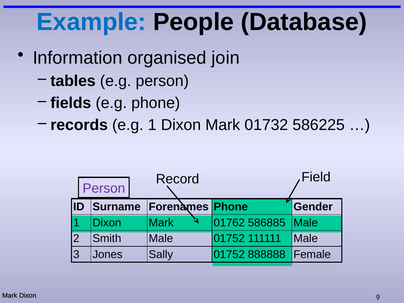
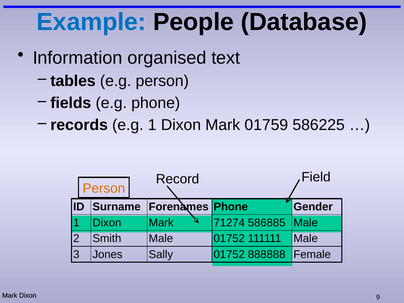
join: join -> text
01732: 01732 -> 01759
Person at (104, 188) colour: purple -> orange
01762: 01762 -> 71274
